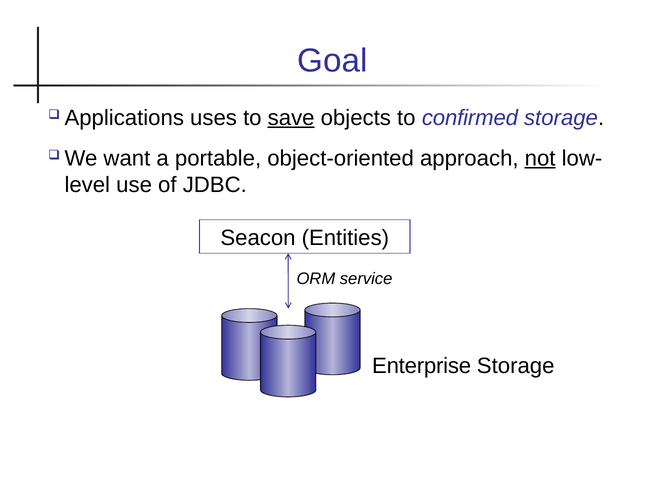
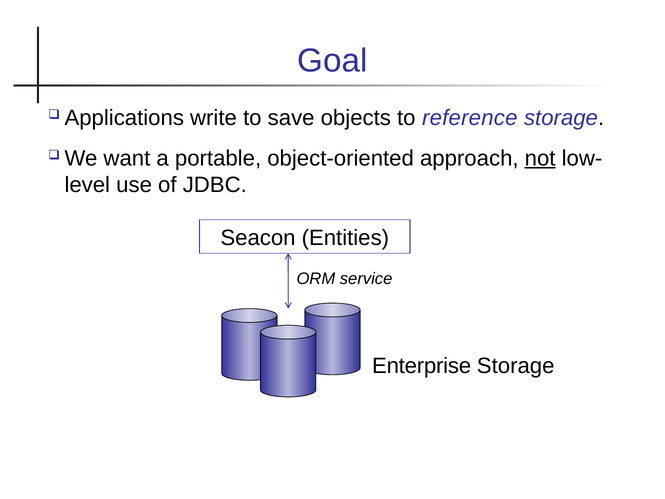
uses: uses -> write
save underline: present -> none
confirmed: confirmed -> reference
